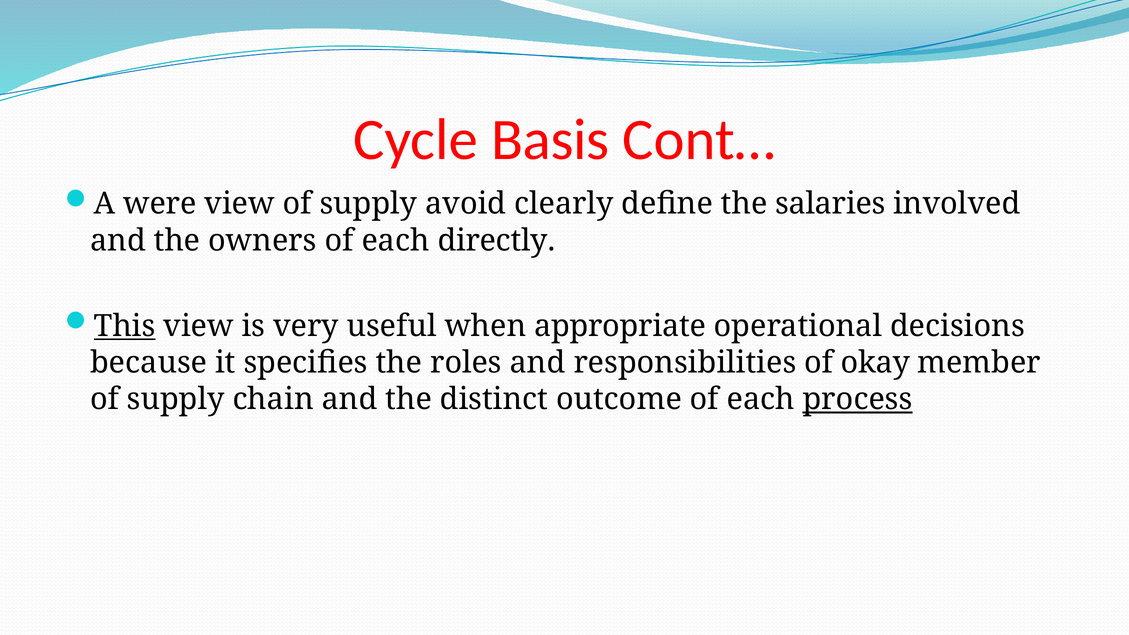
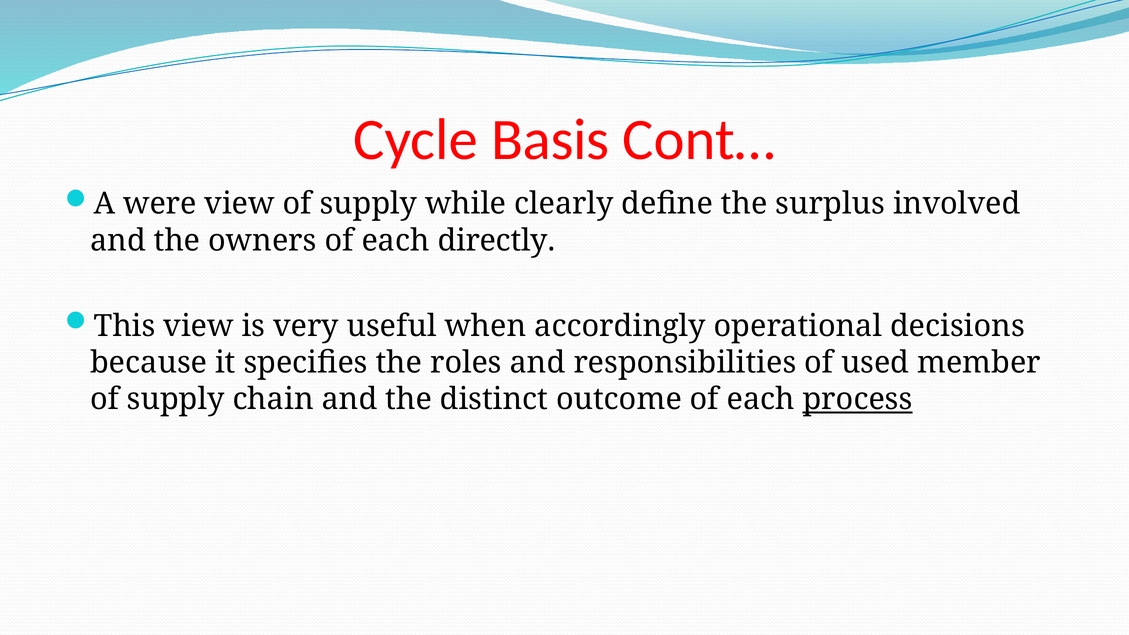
avoid: avoid -> while
salaries: salaries -> surplus
This underline: present -> none
appropriate: appropriate -> accordingly
okay: okay -> used
